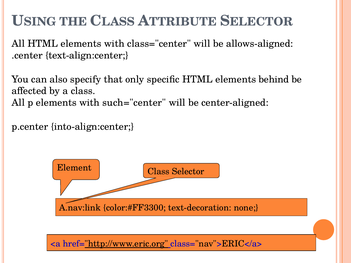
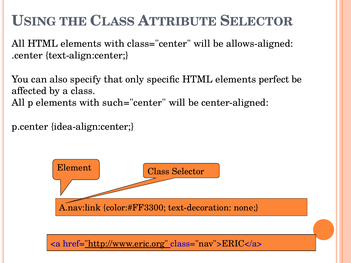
behind: behind -> perfect
into-align:center: into-align:center -> idea-align:center
